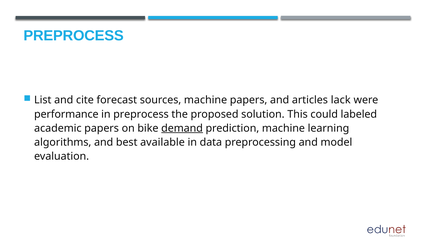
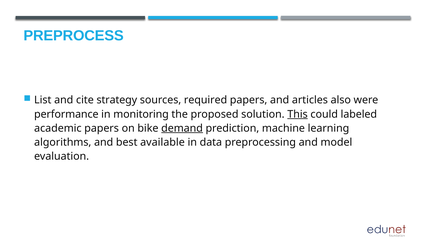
forecast: forecast -> strategy
sources machine: machine -> required
lack: lack -> also
in preprocess: preprocess -> monitoring
This underline: none -> present
